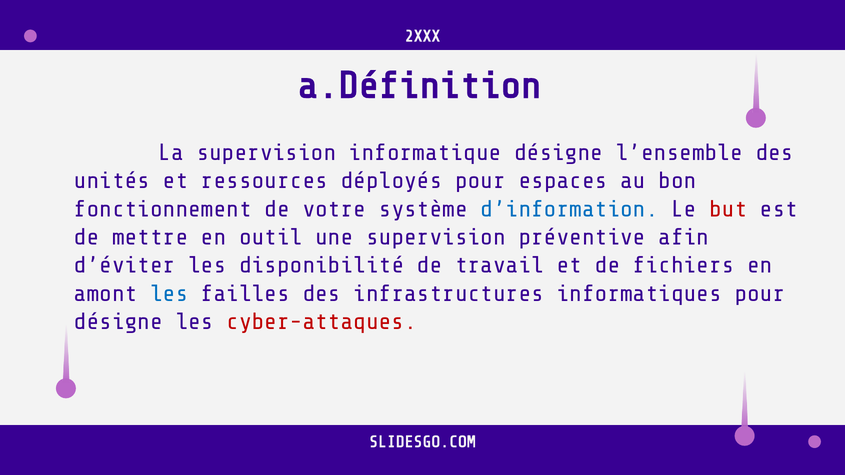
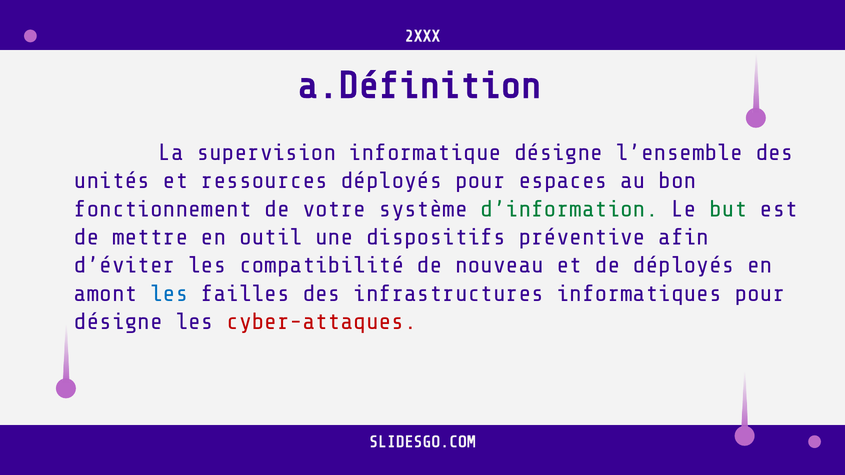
d’information colour: blue -> green
but colour: red -> green
une supervision: supervision -> dispositifs
disponibilité: disponibilité -> compatibilité
travail: travail -> nouveau
de fichiers: fichiers -> déployés
